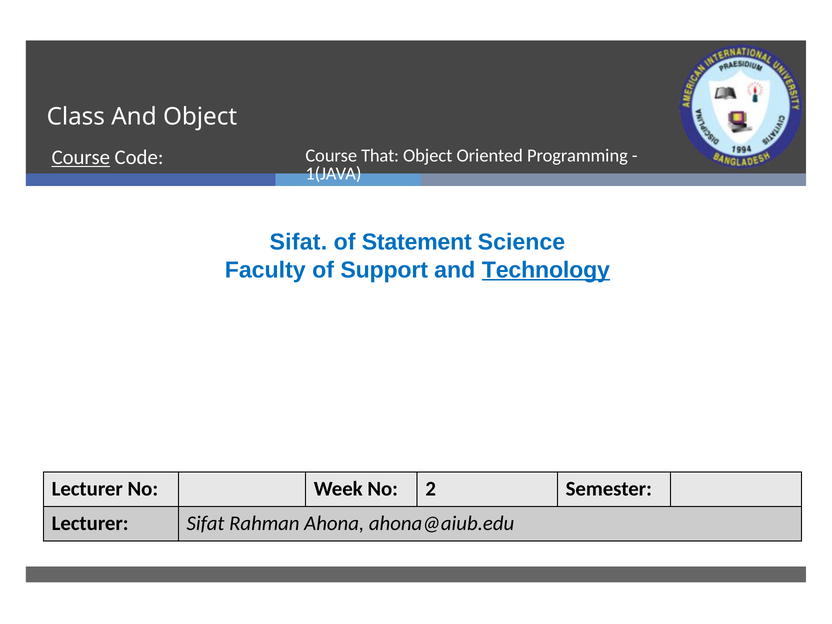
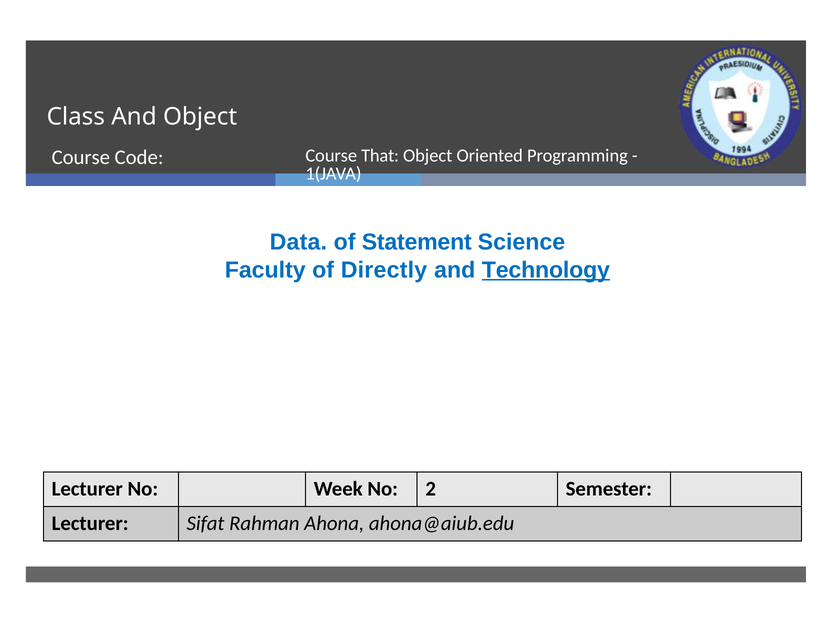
Course at (81, 158) underline: present -> none
Sifat at (298, 242): Sifat -> Data
Support: Support -> Directly
